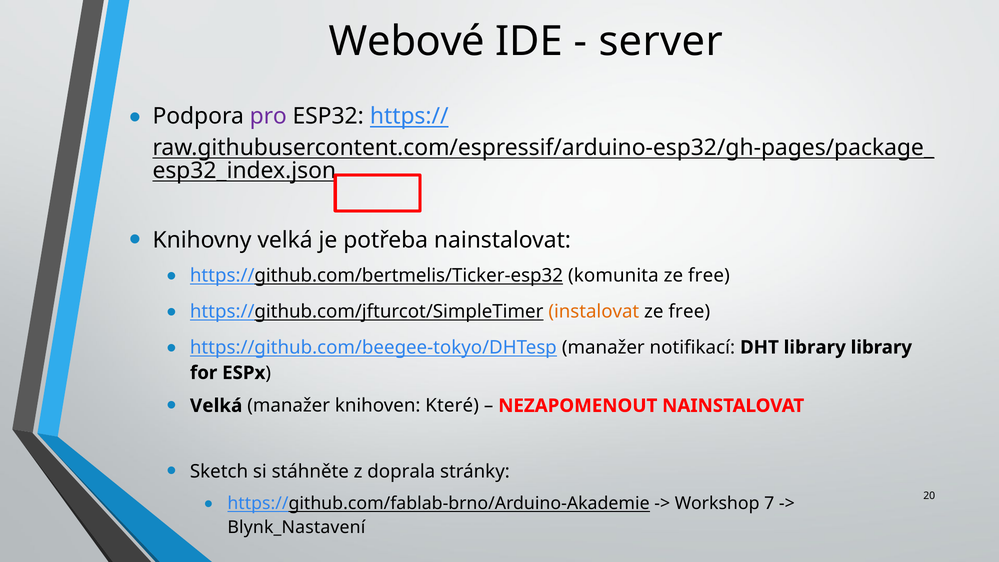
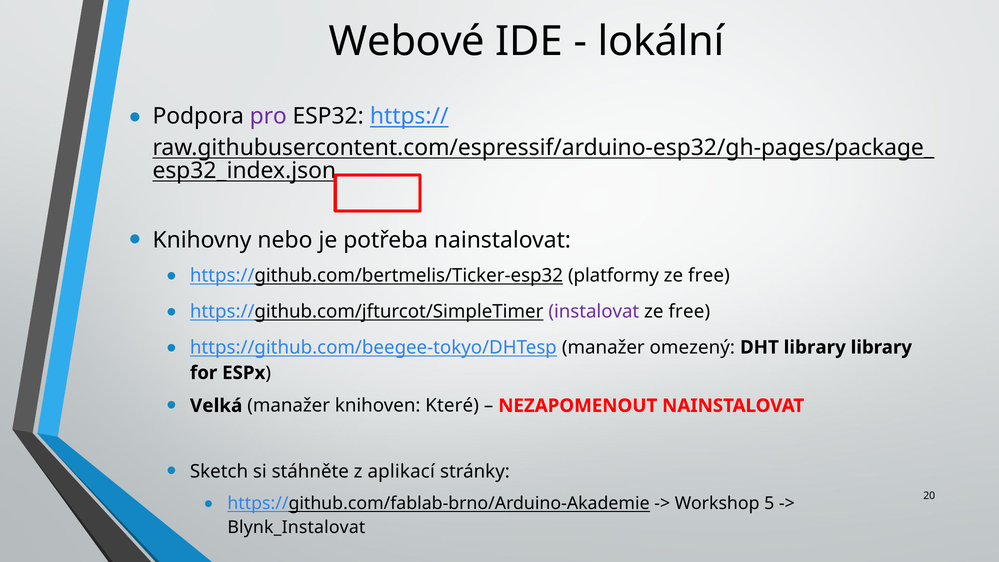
server: server -> lokální
Knihovny velká: velká -> nebo
komunita: komunita -> platformy
instalovat colour: orange -> purple
notifikací: notifikací -> omezený
doprala: doprala -> aplikací
7: 7 -> 5
Blynk_Nastavení: Blynk_Nastavení -> Blynk_Instalovat
